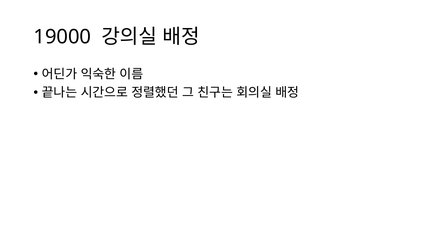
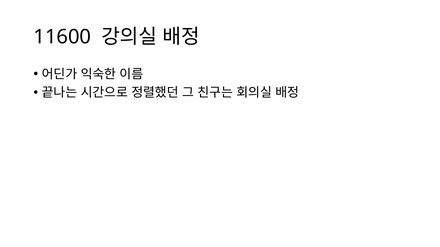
19000: 19000 -> 11600
